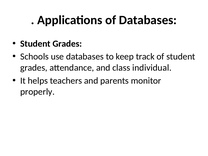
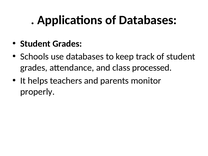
individual: individual -> processed
